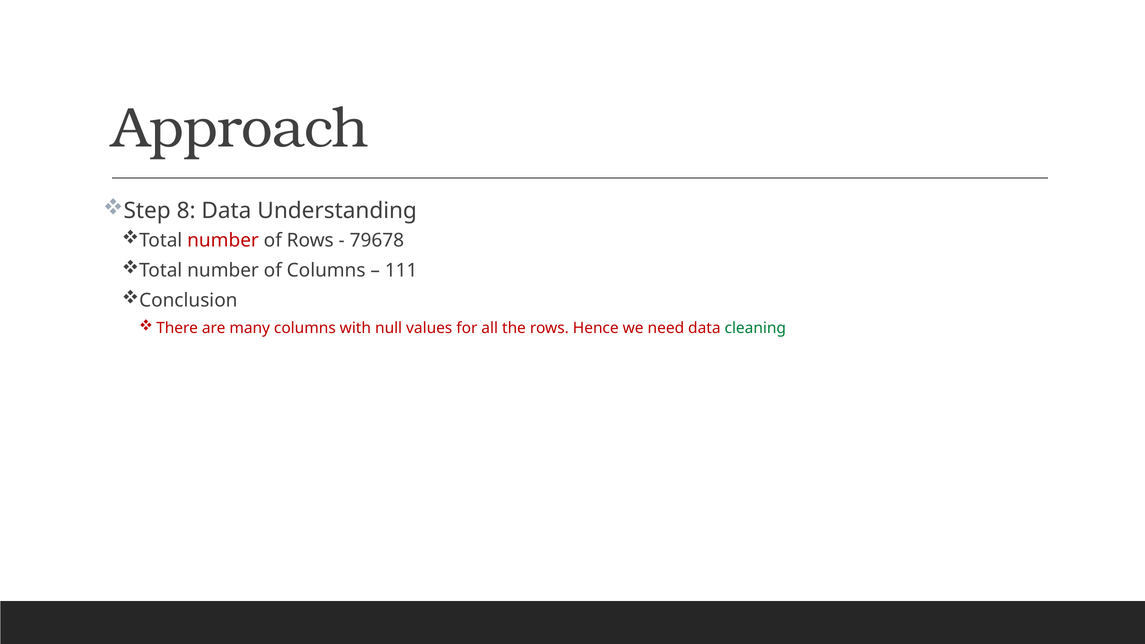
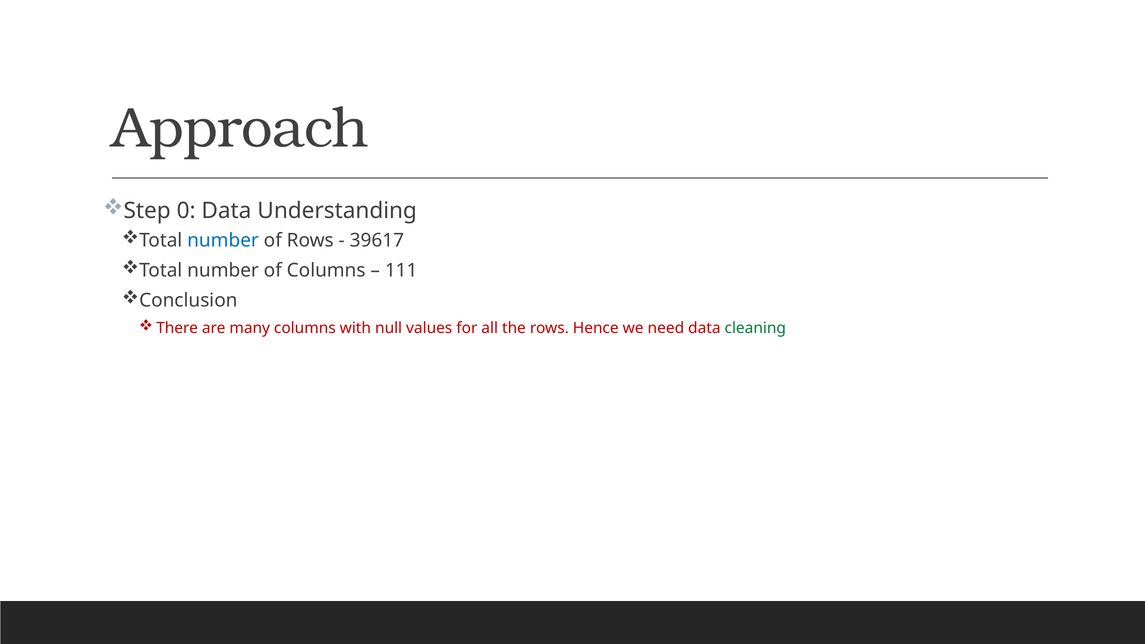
8: 8 -> 0
number at (223, 240) colour: red -> blue
79678: 79678 -> 39617
